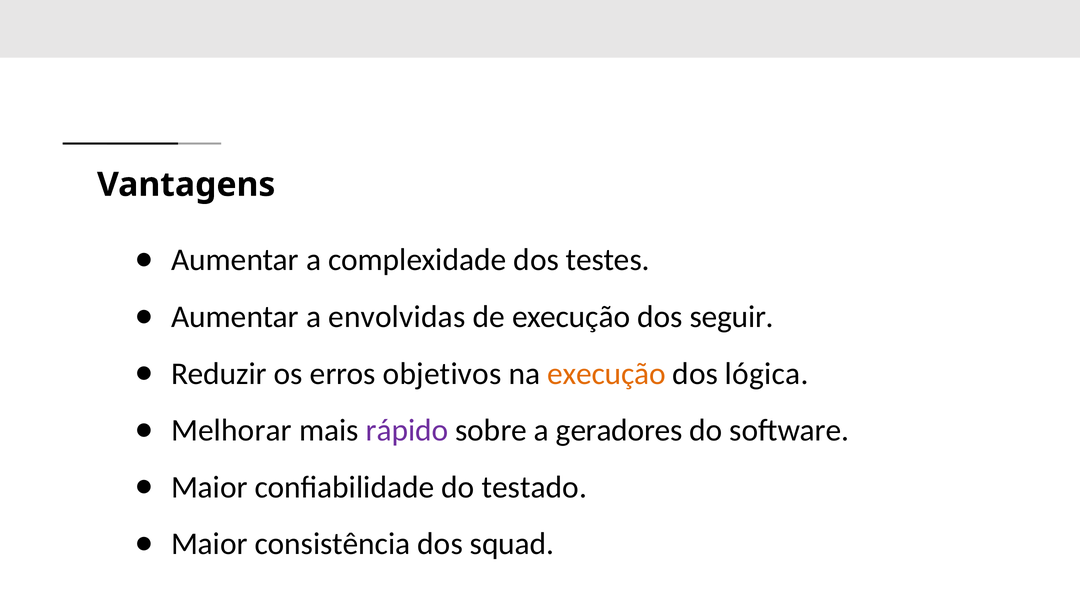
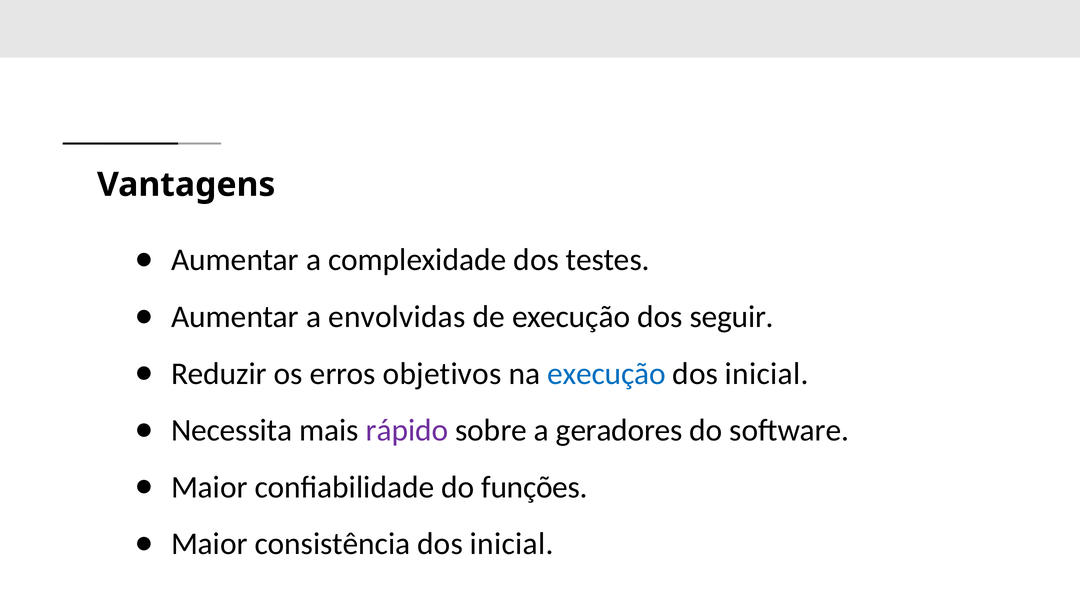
execução at (606, 373) colour: orange -> blue
lógica at (767, 373): lógica -> inicial
Melhorar: Melhorar -> Necessita
testado: testado -> funções
consistência dos squad: squad -> inicial
